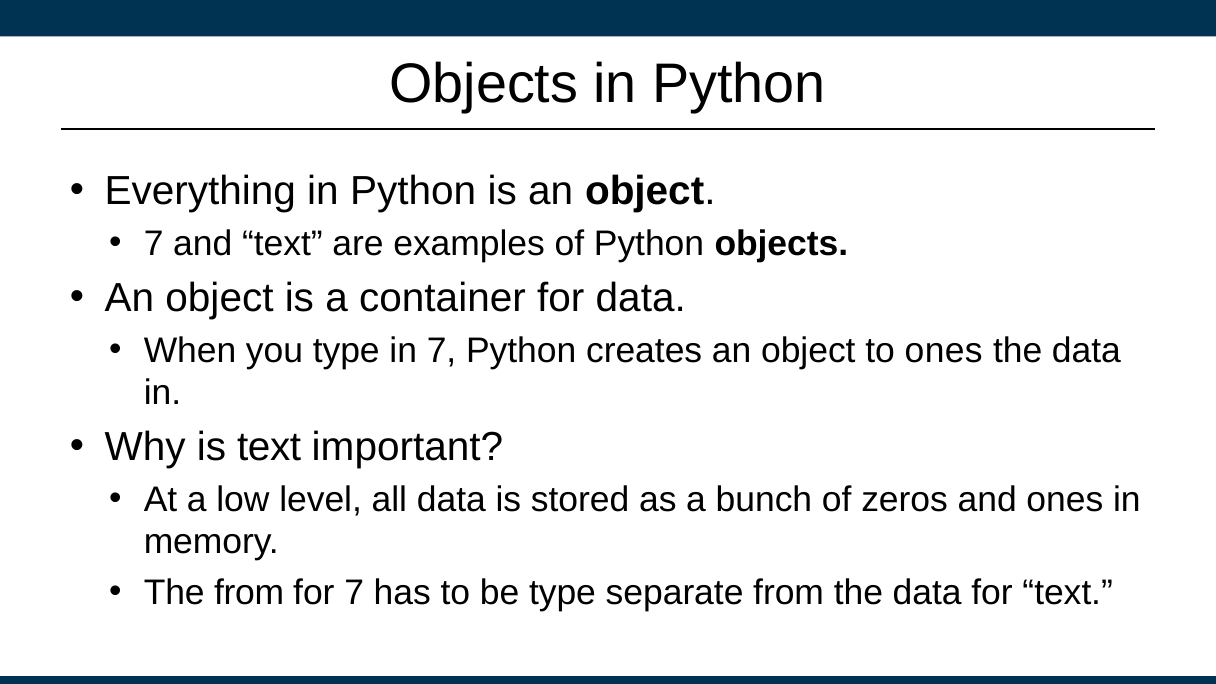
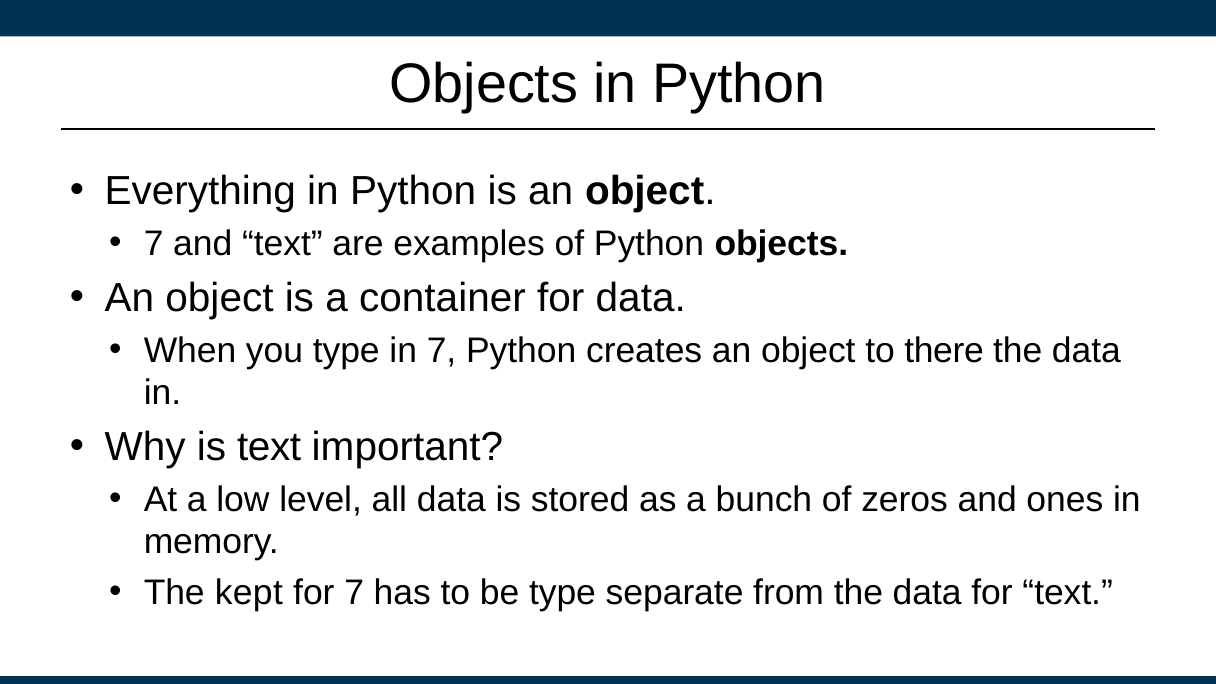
to ones: ones -> there
The from: from -> kept
